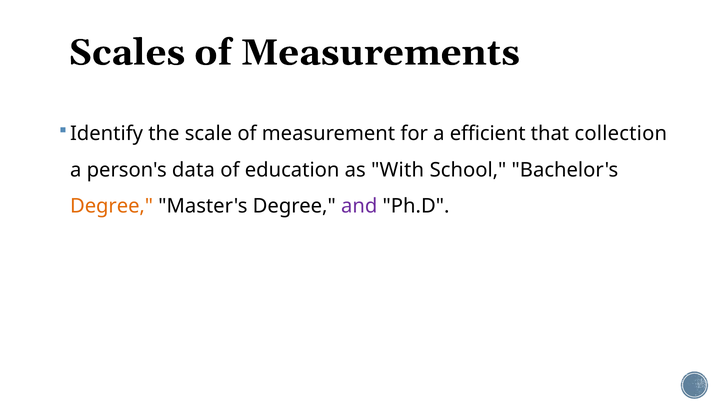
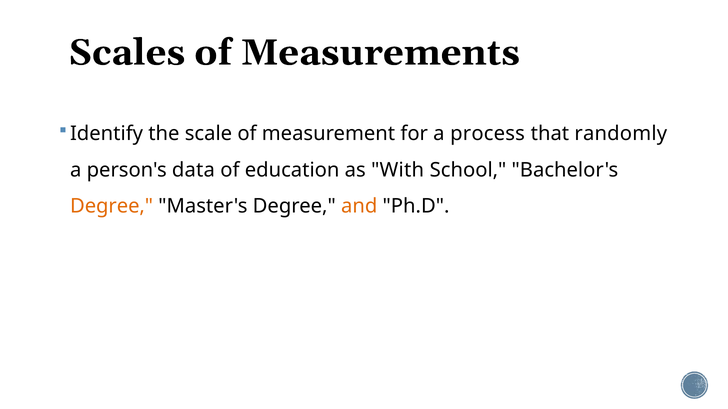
efficient: efficient -> process
collection: collection -> randomly
and colour: purple -> orange
